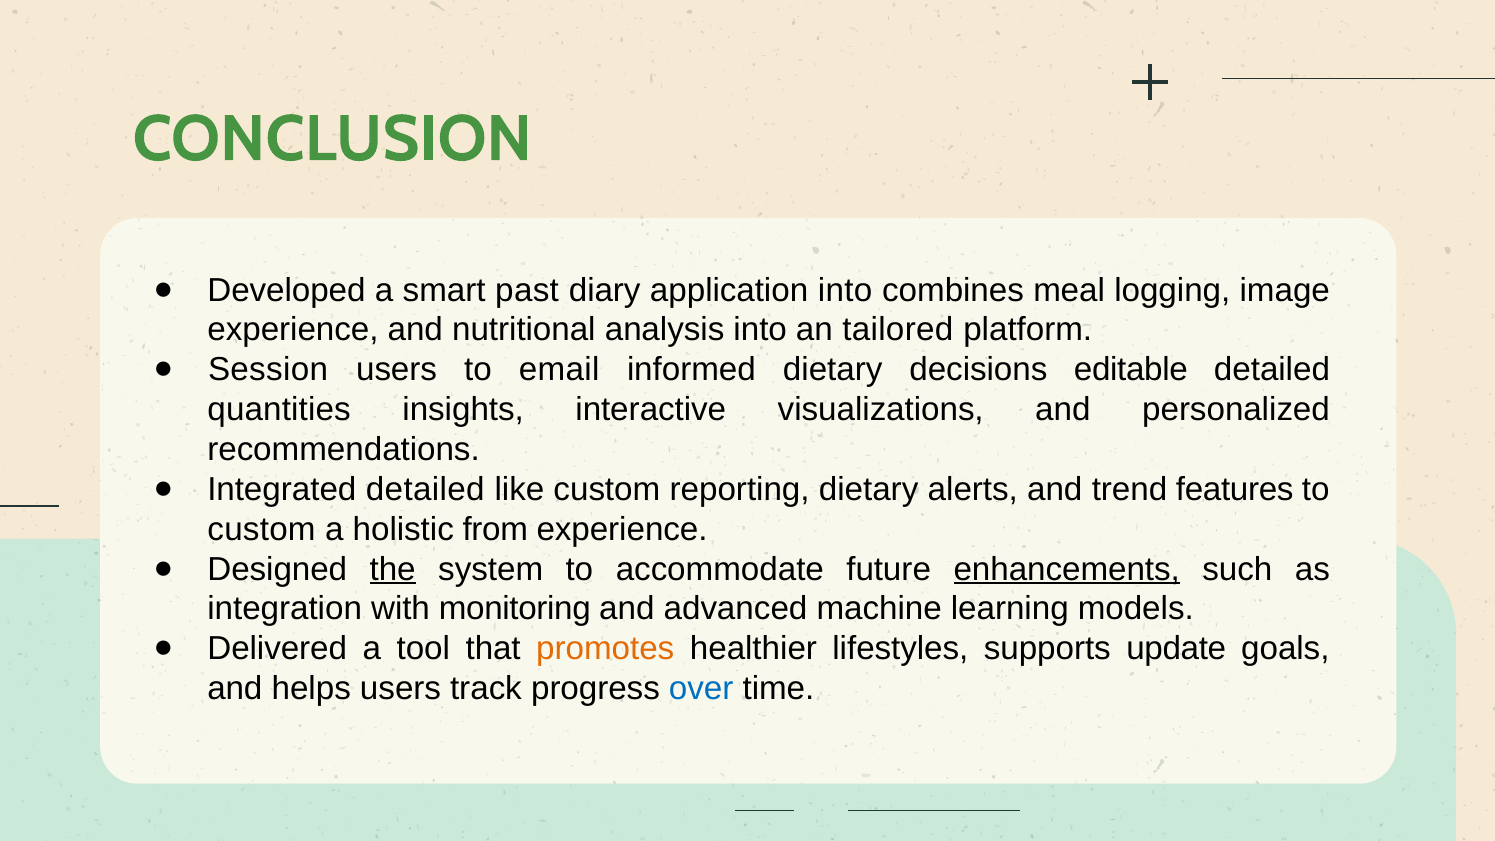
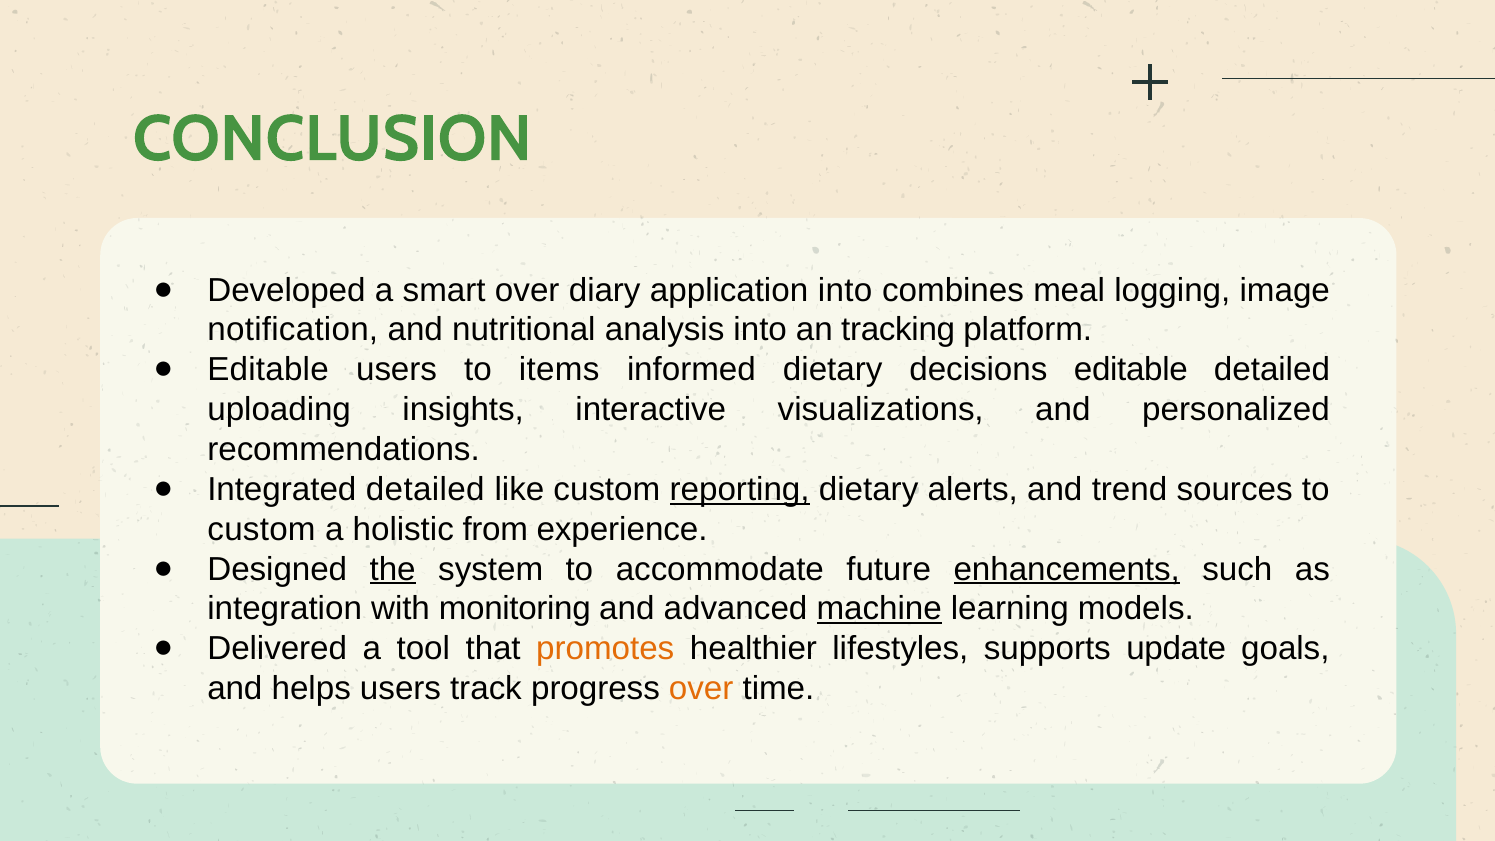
smart past: past -> over
experience at (293, 330): experience -> notification
tailored: tailored -> tracking
Session at (268, 370): Session -> Editable
email: email -> items
quantities: quantities -> uploading
reporting underline: none -> present
features: features -> sources
machine underline: none -> present
over at (701, 689) colour: blue -> orange
